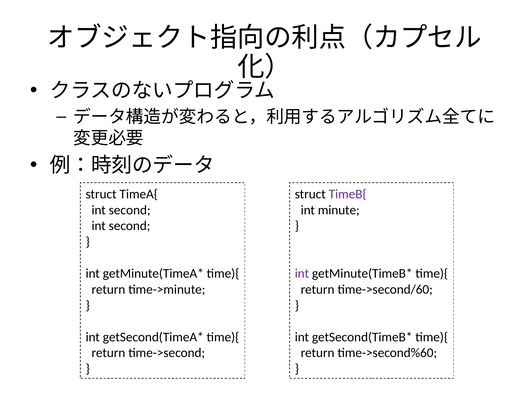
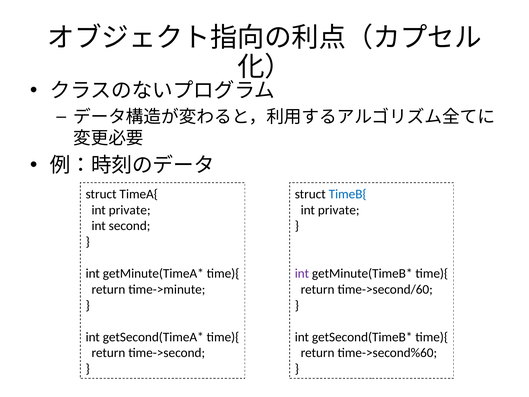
TimeB{ colour: purple -> blue
second at (130, 210): second -> private
minute at (339, 210): minute -> private
